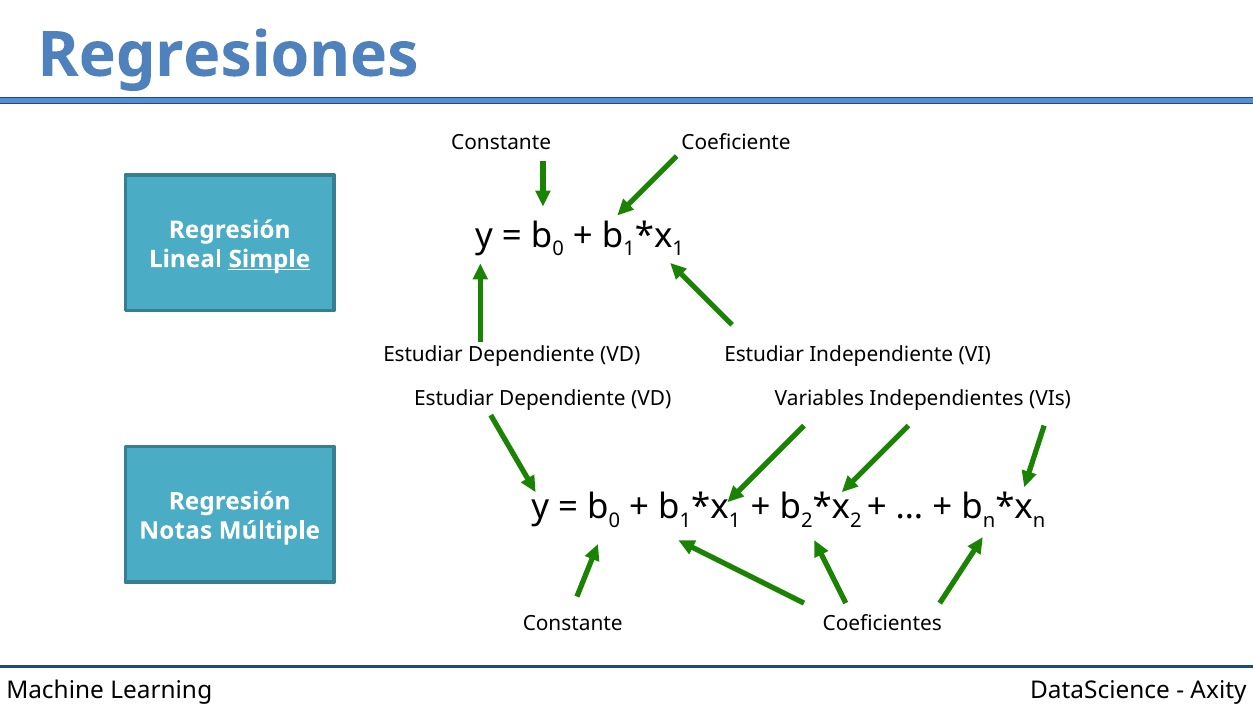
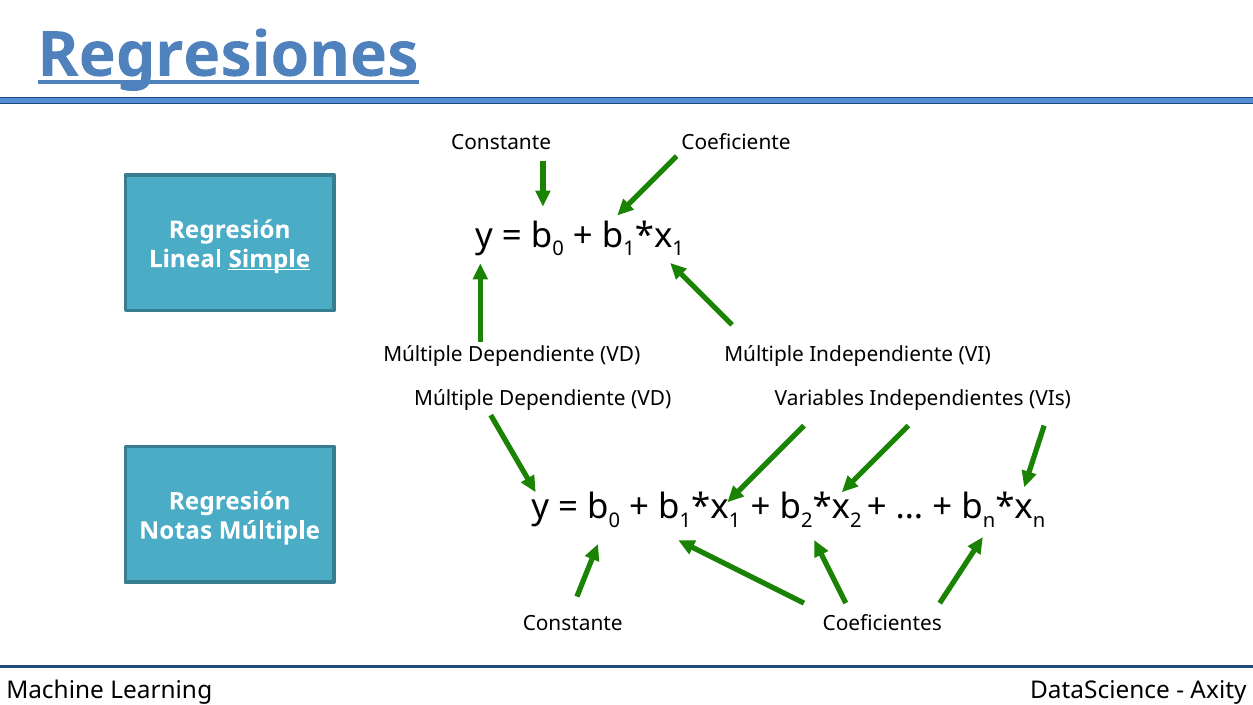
Regresiones underline: none -> present
Estudiar at (423, 354): Estudiar -> Múltiple
VD Estudiar: Estudiar -> Múltiple
Estudiar at (454, 399): Estudiar -> Múltiple
